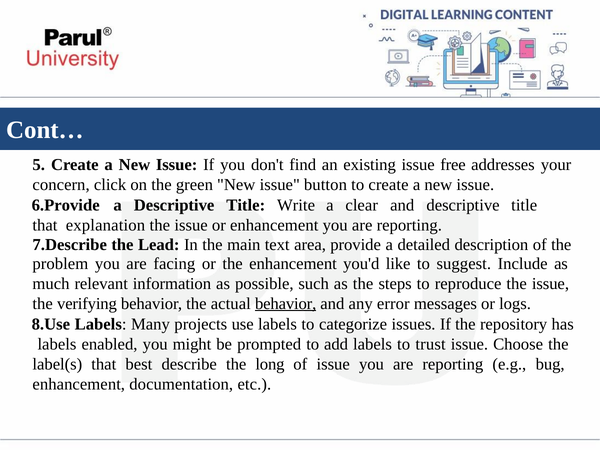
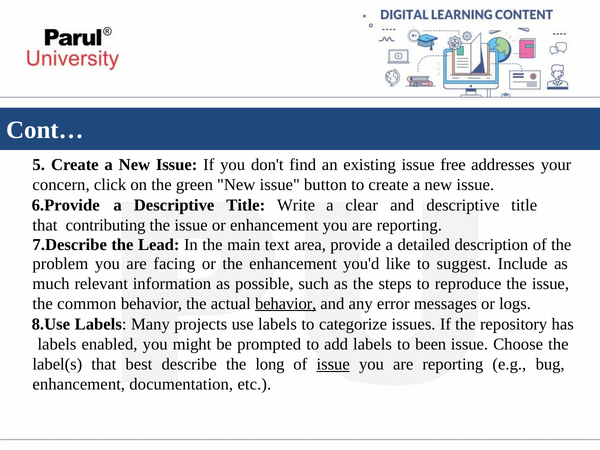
explanation: explanation -> contributing
verifying: verifying -> common
trust: trust -> been
issue at (333, 364) underline: none -> present
